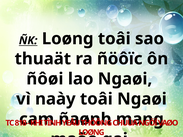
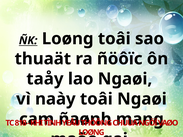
ñôøi: ñôøi -> taåy
